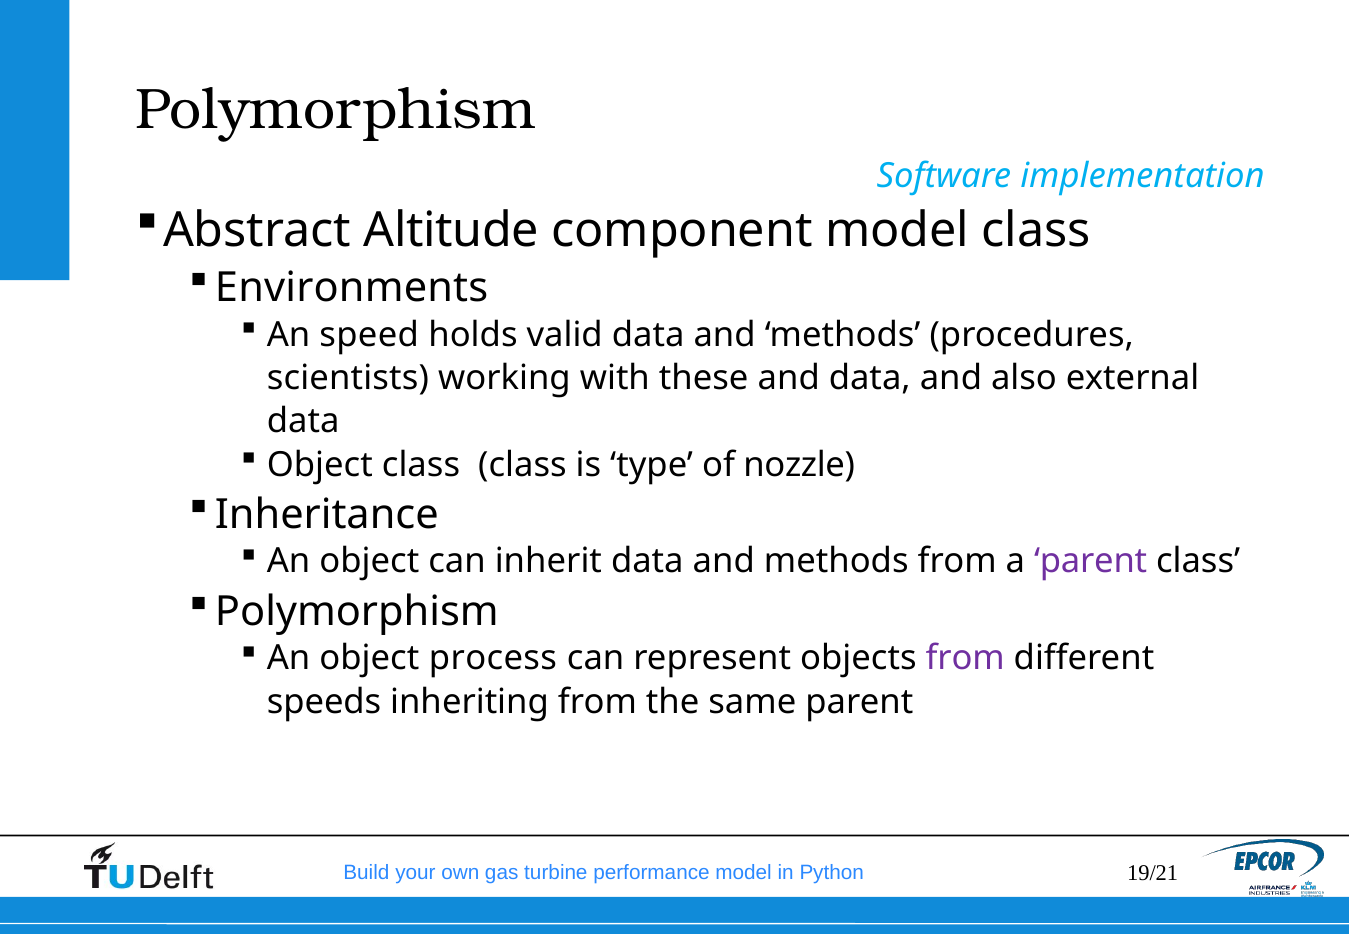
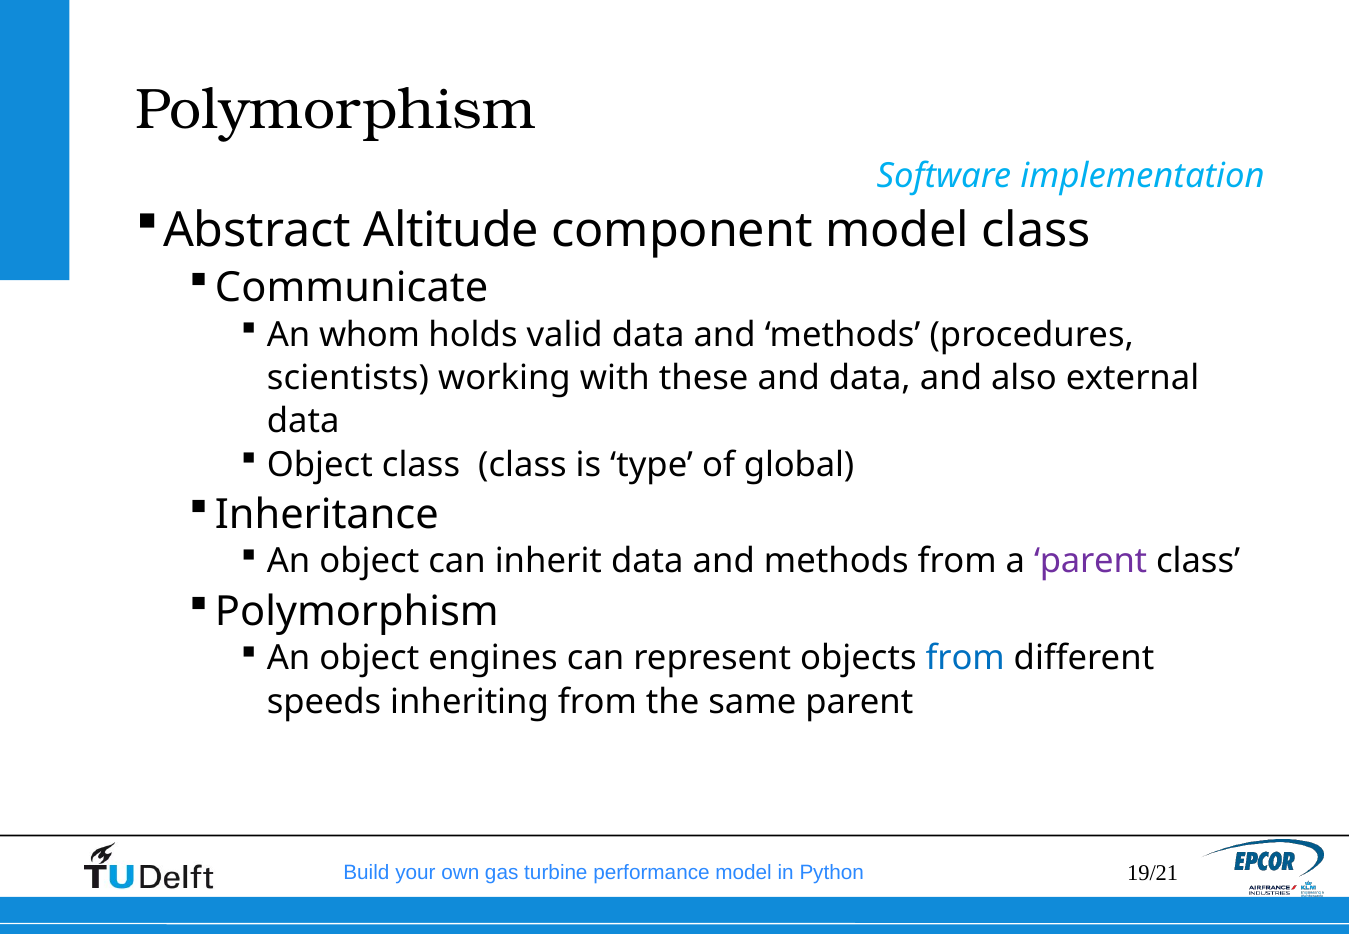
Environments: Environments -> Communicate
speed: speed -> whom
nozzle: nozzle -> global
process: process -> engines
from at (965, 659) colour: purple -> blue
